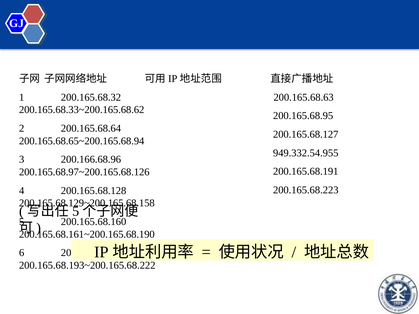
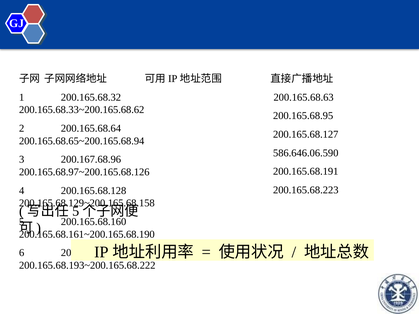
949.332.54.955: 949.332.54.955 -> 586.646.06.590
200.166.68.96: 200.166.68.96 -> 200.167.68.96
